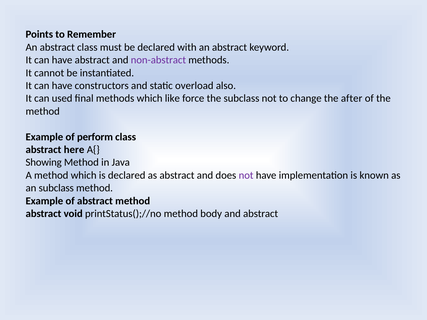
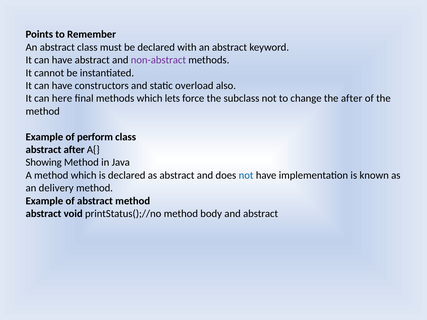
used: used -> here
like: like -> lets
abstract here: here -> after
not at (246, 175) colour: purple -> blue
an subclass: subclass -> delivery
